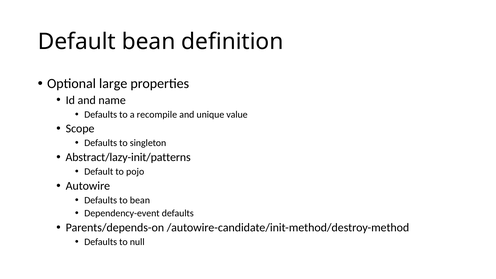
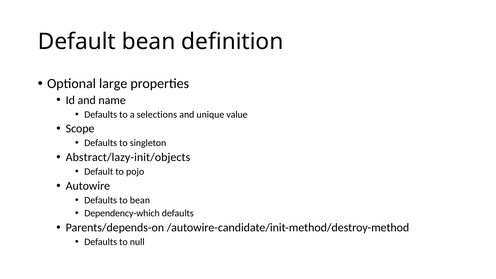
recompile: recompile -> selections
Abstract/lazy-init/patterns: Abstract/lazy-init/patterns -> Abstract/lazy-init/objects
Dependency-event: Dependency-event -> Dependency-which
